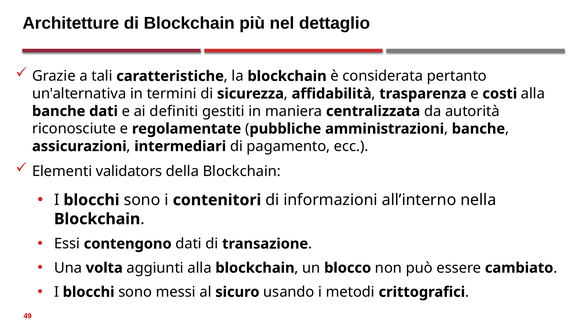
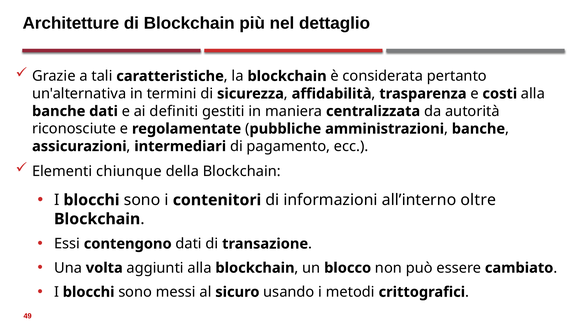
validators: validators -> chiunque
nella: nella -> oltre
